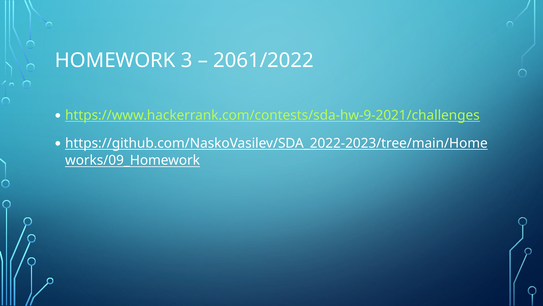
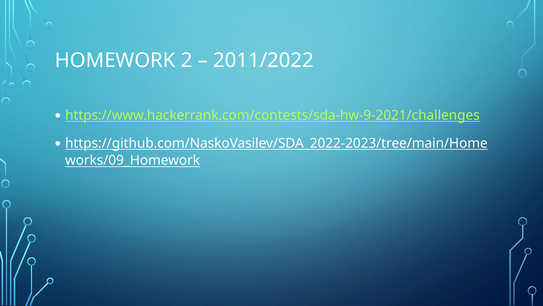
3: 3 -> 2
2061/2022: 2061/2022 -> 2011/2022
